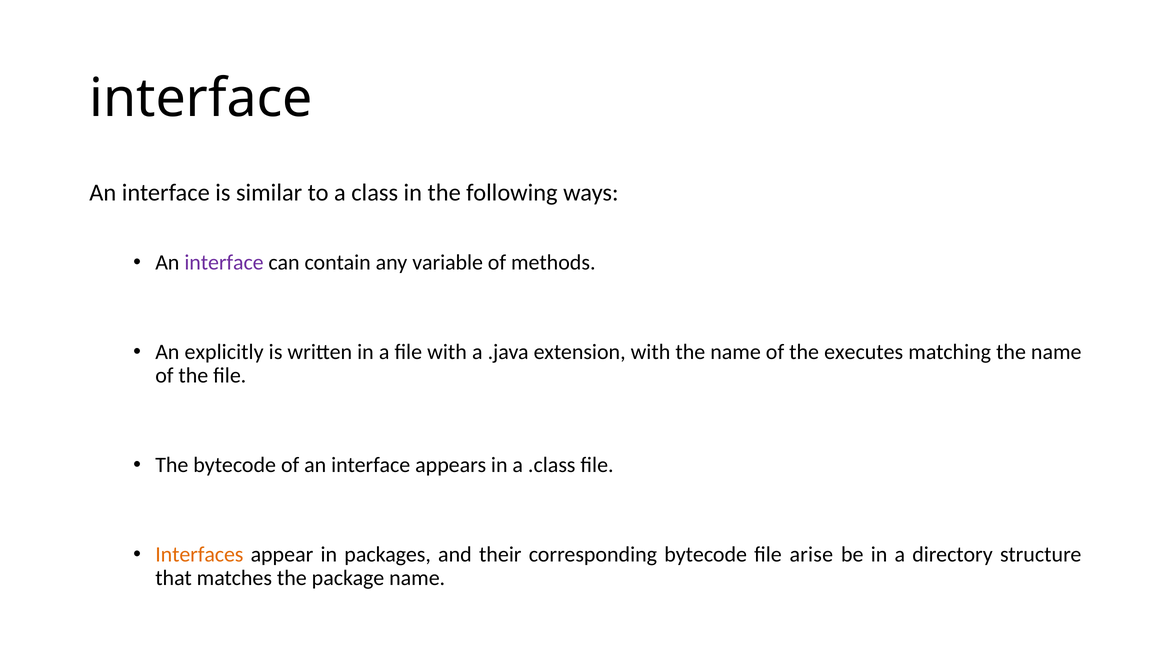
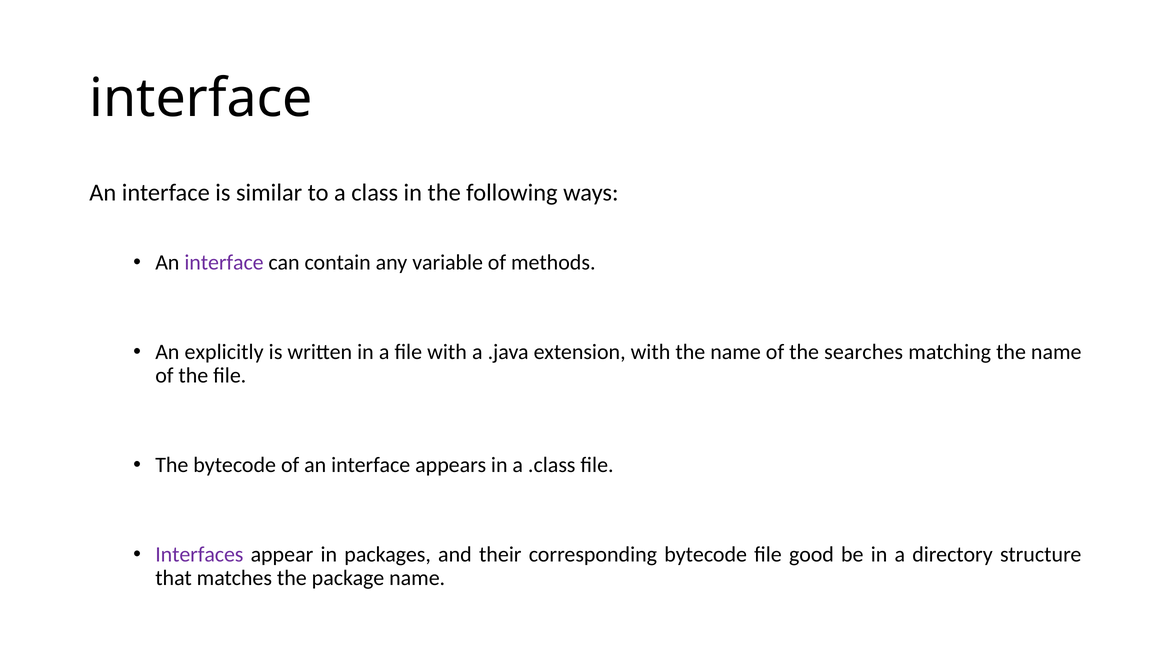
executes: executes -> searches
Interfaces colour: orange -> purple
arise: arise -> good
